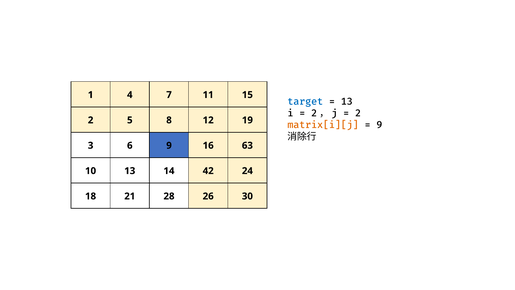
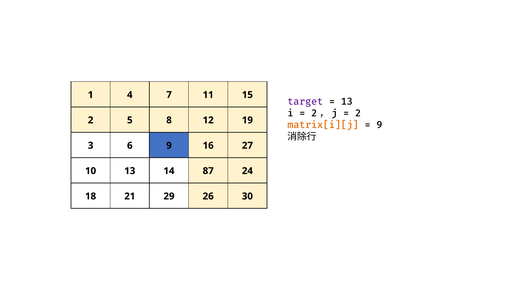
target colour: blue -> purple
63: 63 -> 27
42: 42 -> 87
28: 28 -> 29
